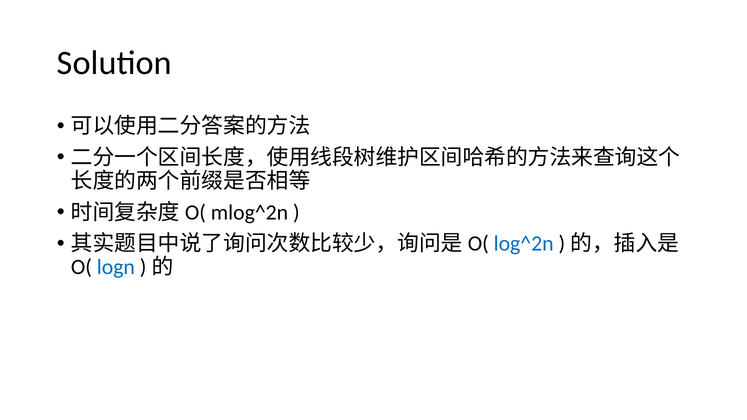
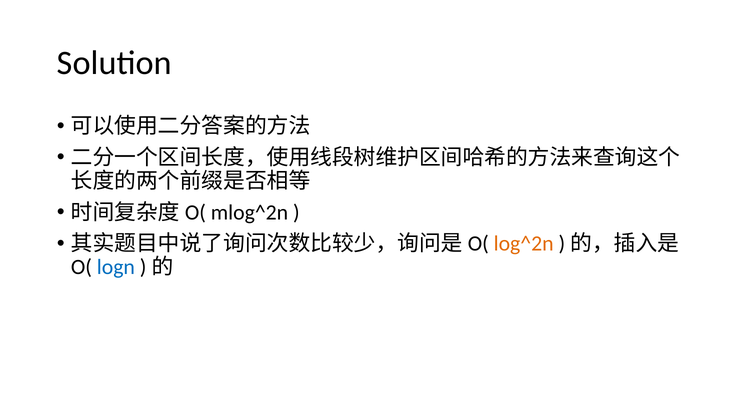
log^2n colour: blue -> orange
